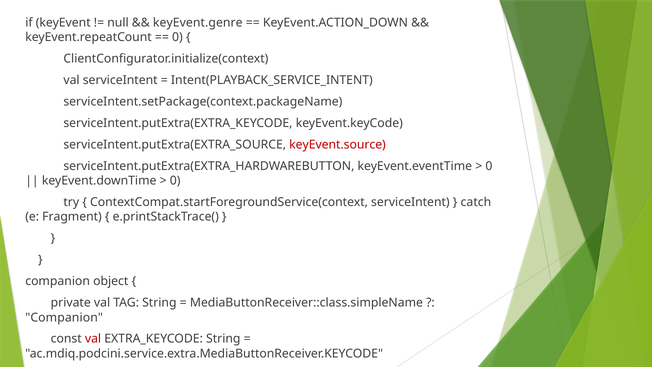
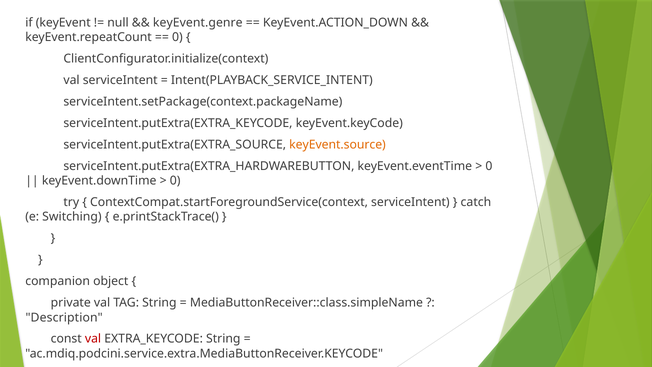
keyEvent.source colour: red -> orange
Fragment: Fragment -> Switching
Companion at (64, 317): Companion -> Description
